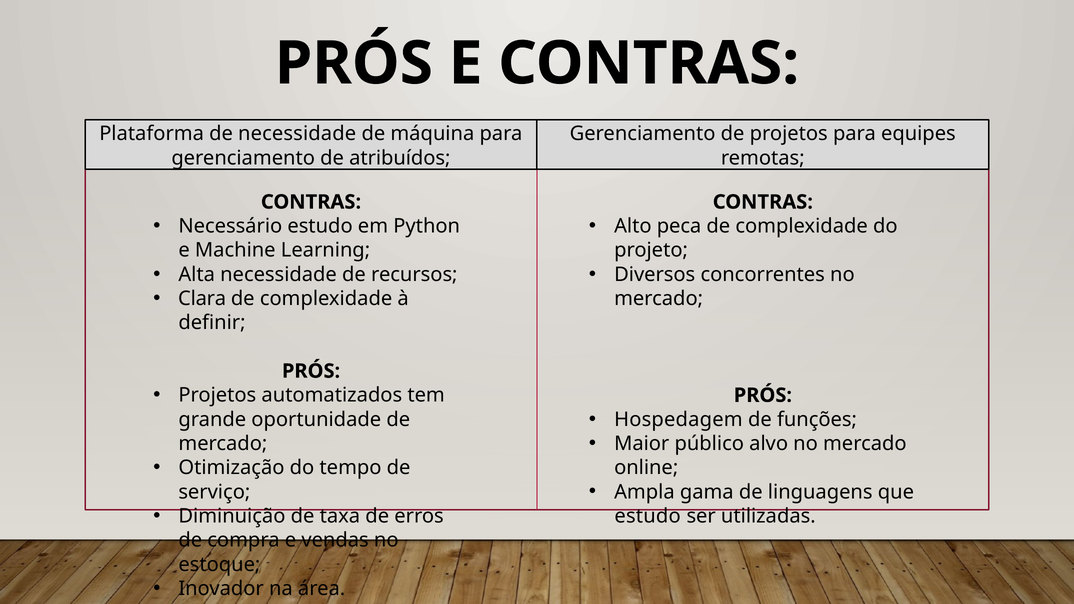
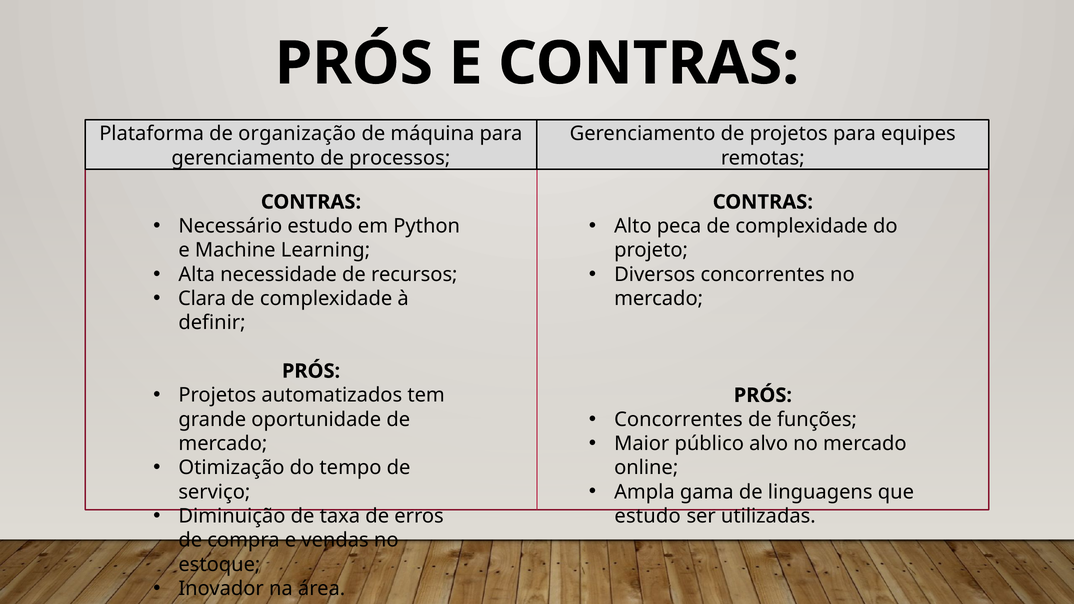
de necessidade: necessidade -> organização
atribuídos: atribuídos -> processos
Hospedagem at (678, 420): Hospedagem -> Concorrentes
